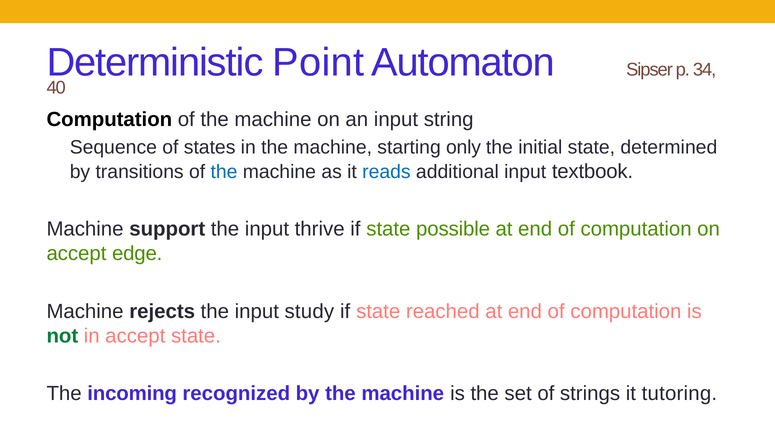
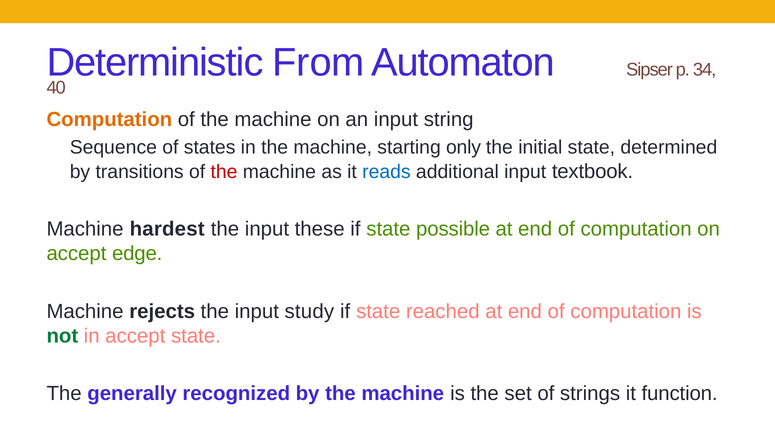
Point: Point -> From
Computation at (109, 119) colour: black -> orange
the at (224, 172) colour: blue -> red
support: support -> hardest
thrive: thrive -> these
incoming: incoming -> generally
tutoring: tutoring -> function
